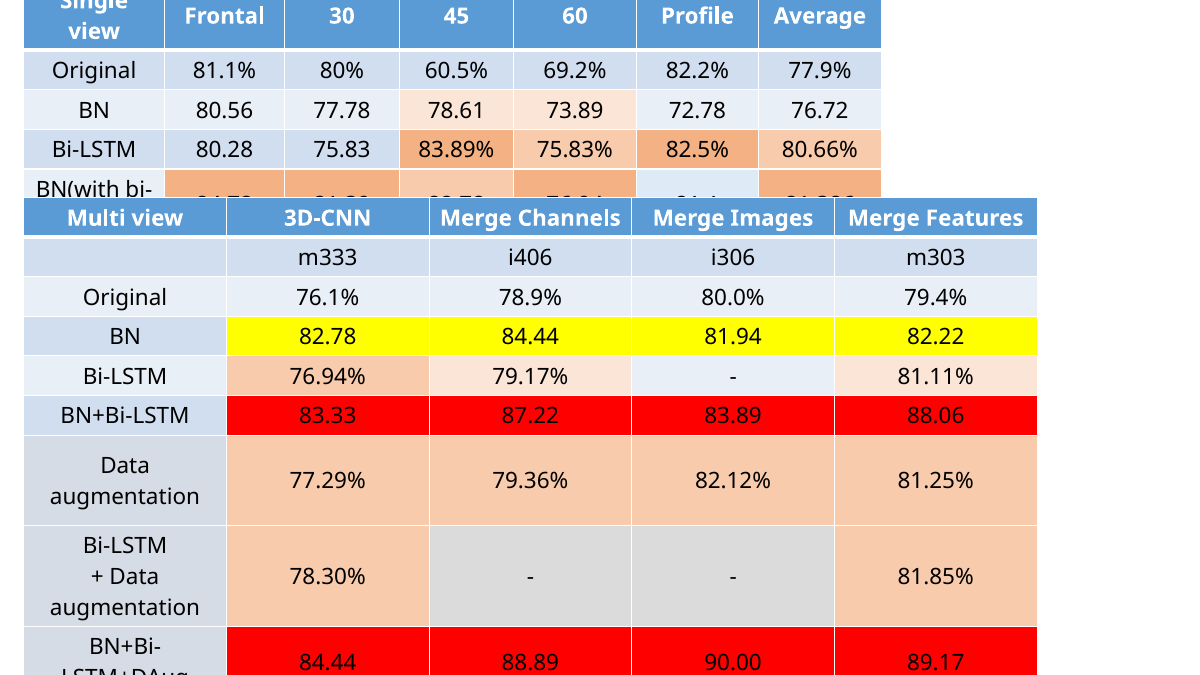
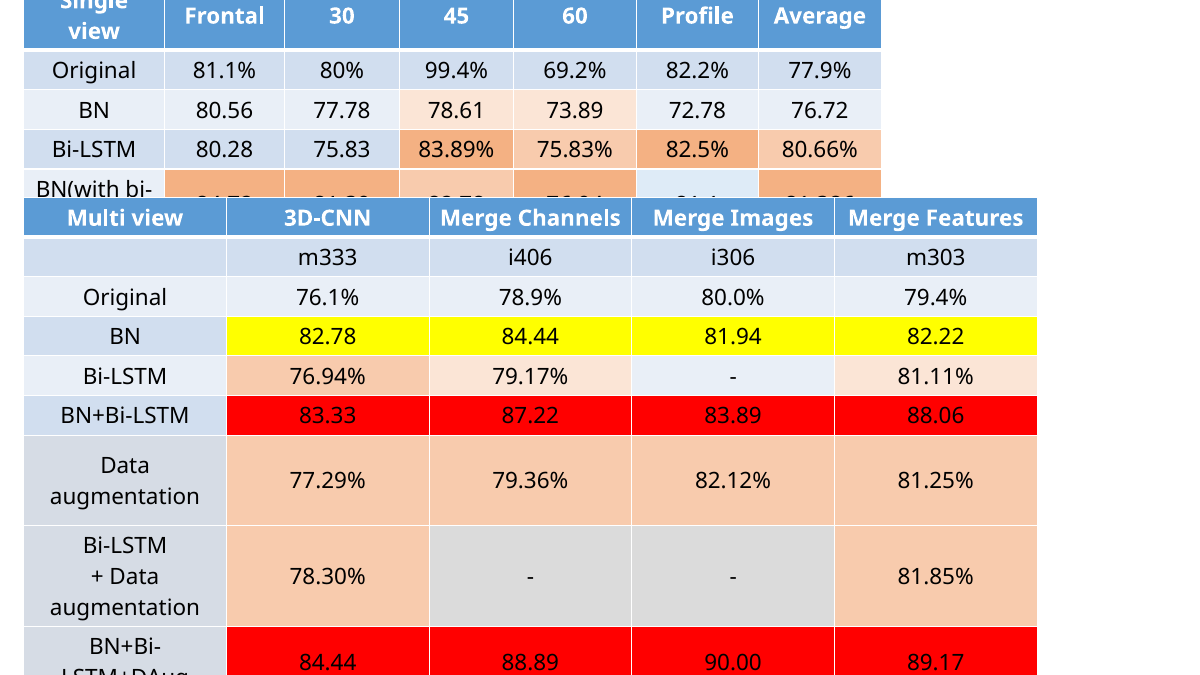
60.5%: 60.5% -> 99.4%
